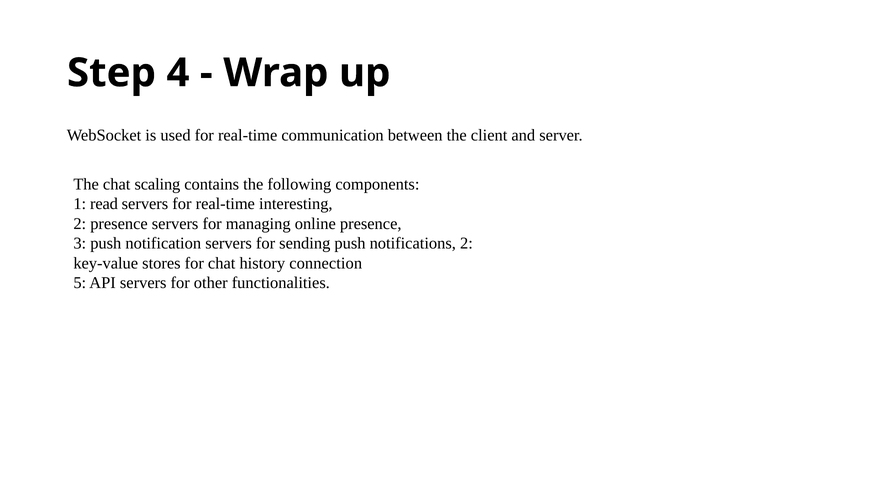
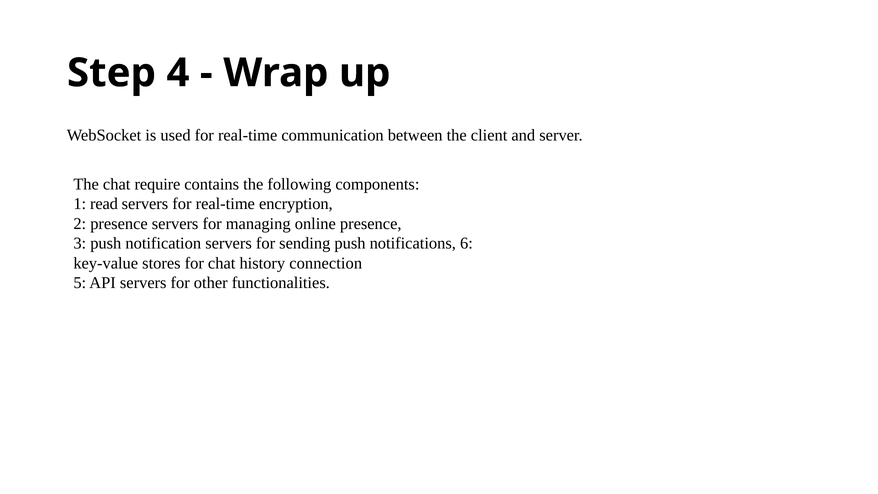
scaling: scaling -> require
interesting: interesting -> encryption
notifications 2: 2 -> 6
